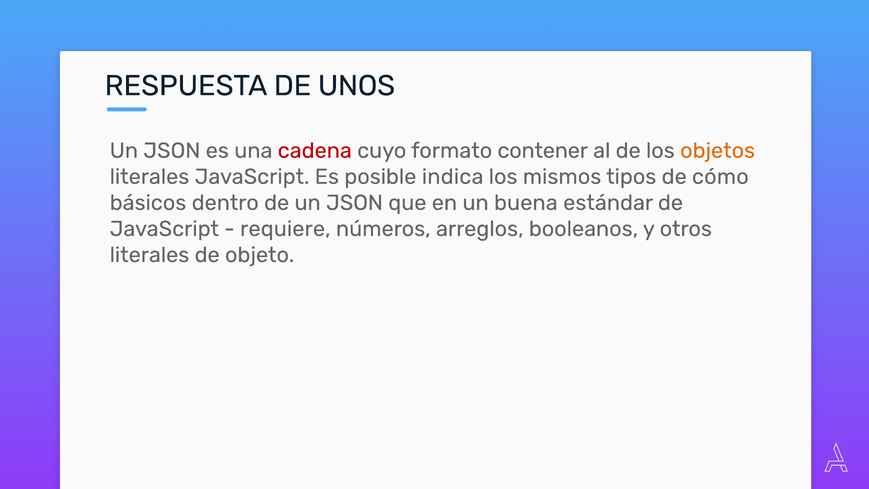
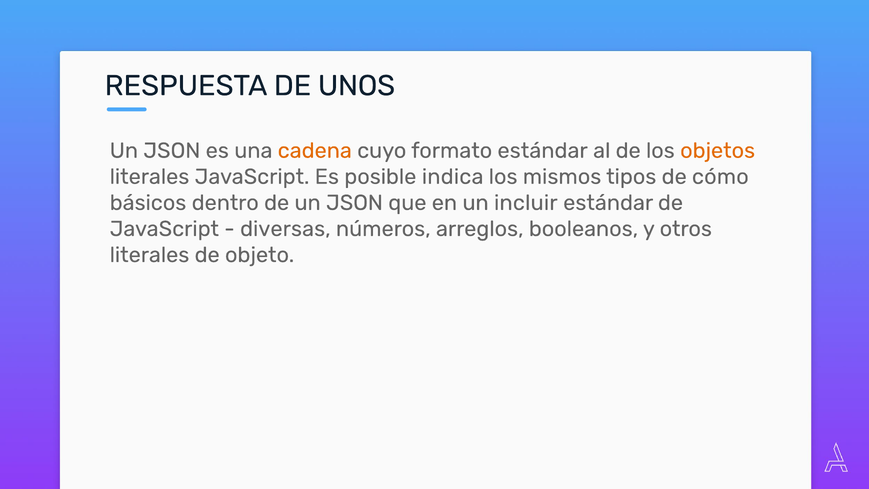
cadena colour: red -> orange
formato contener: contener -> estándar
buena: buena -> incluir
requiere: requiere -> diversas
